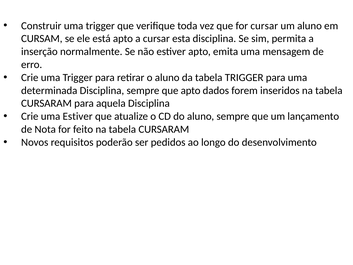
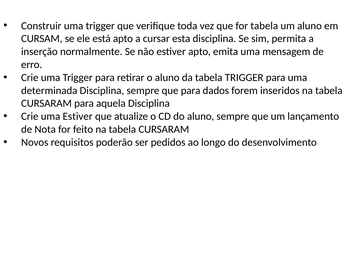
for cursar: cursar -> tabela
que apto: apto -> para
